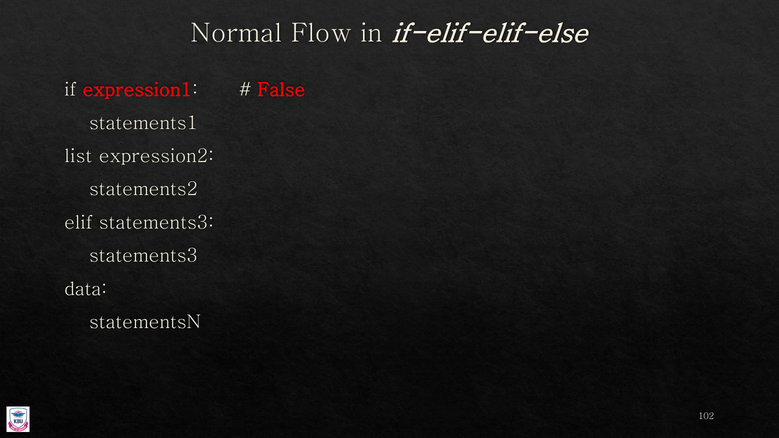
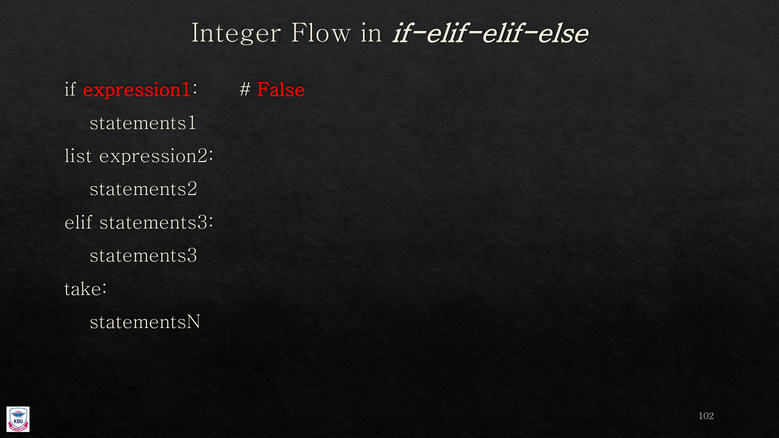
Normal: Normal -> Integer
data: data -> take
